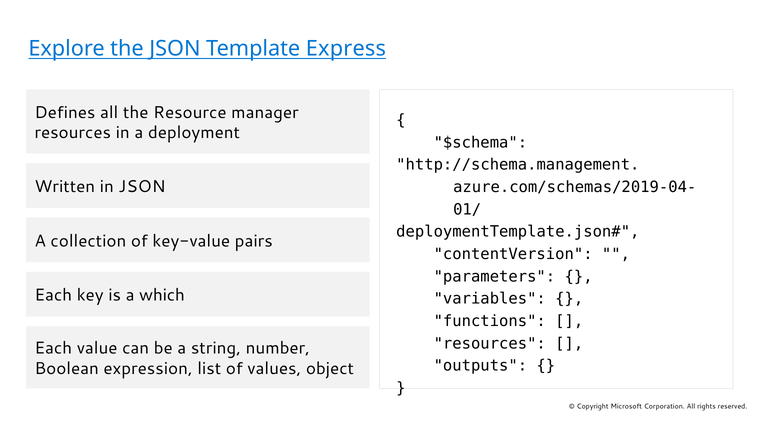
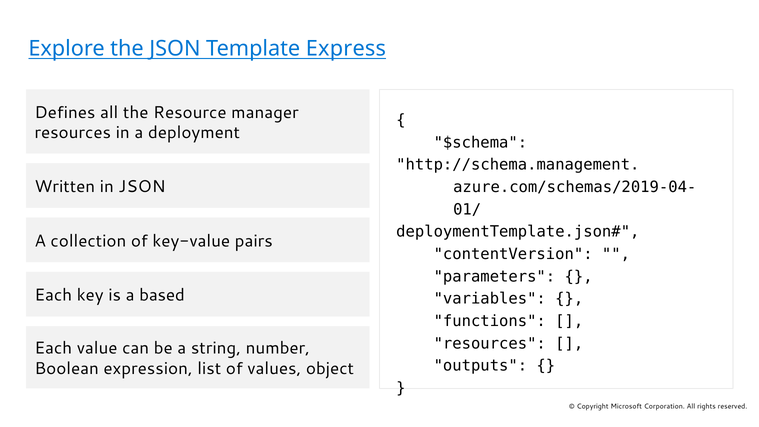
which: which -> based
